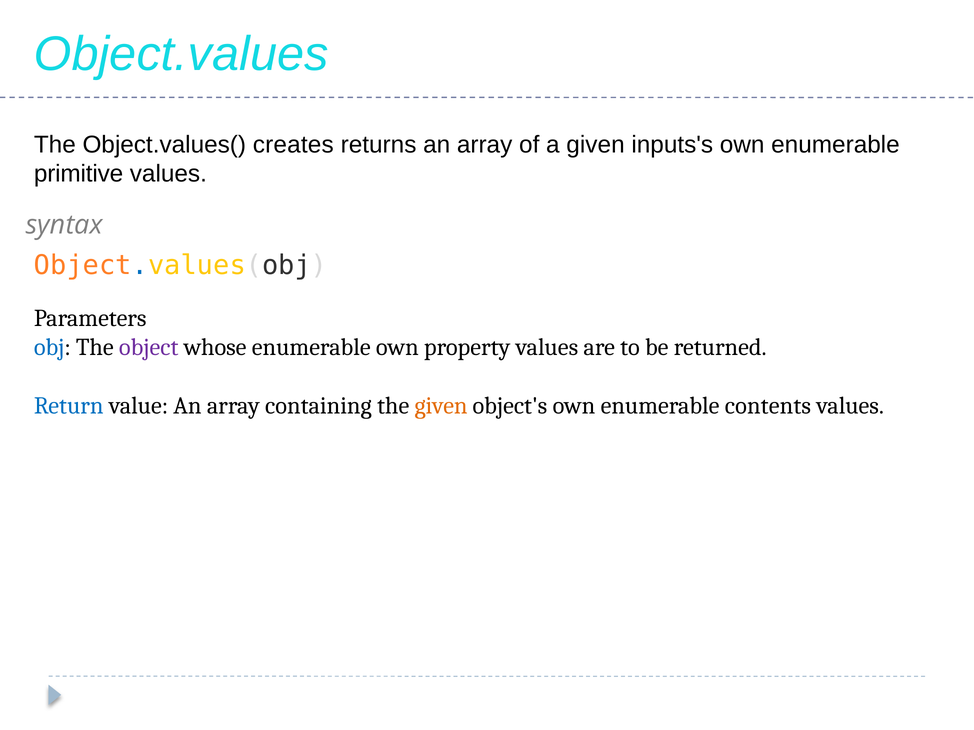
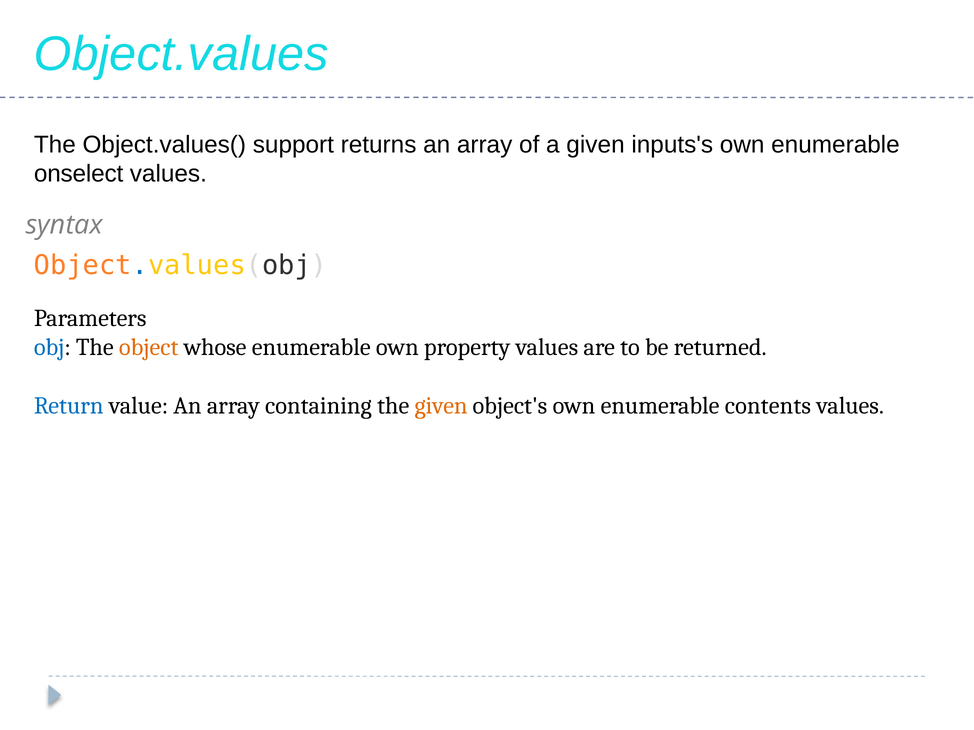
creates: creates -> support
primitive: primitive -> onselect
object colour: purple -> orange
